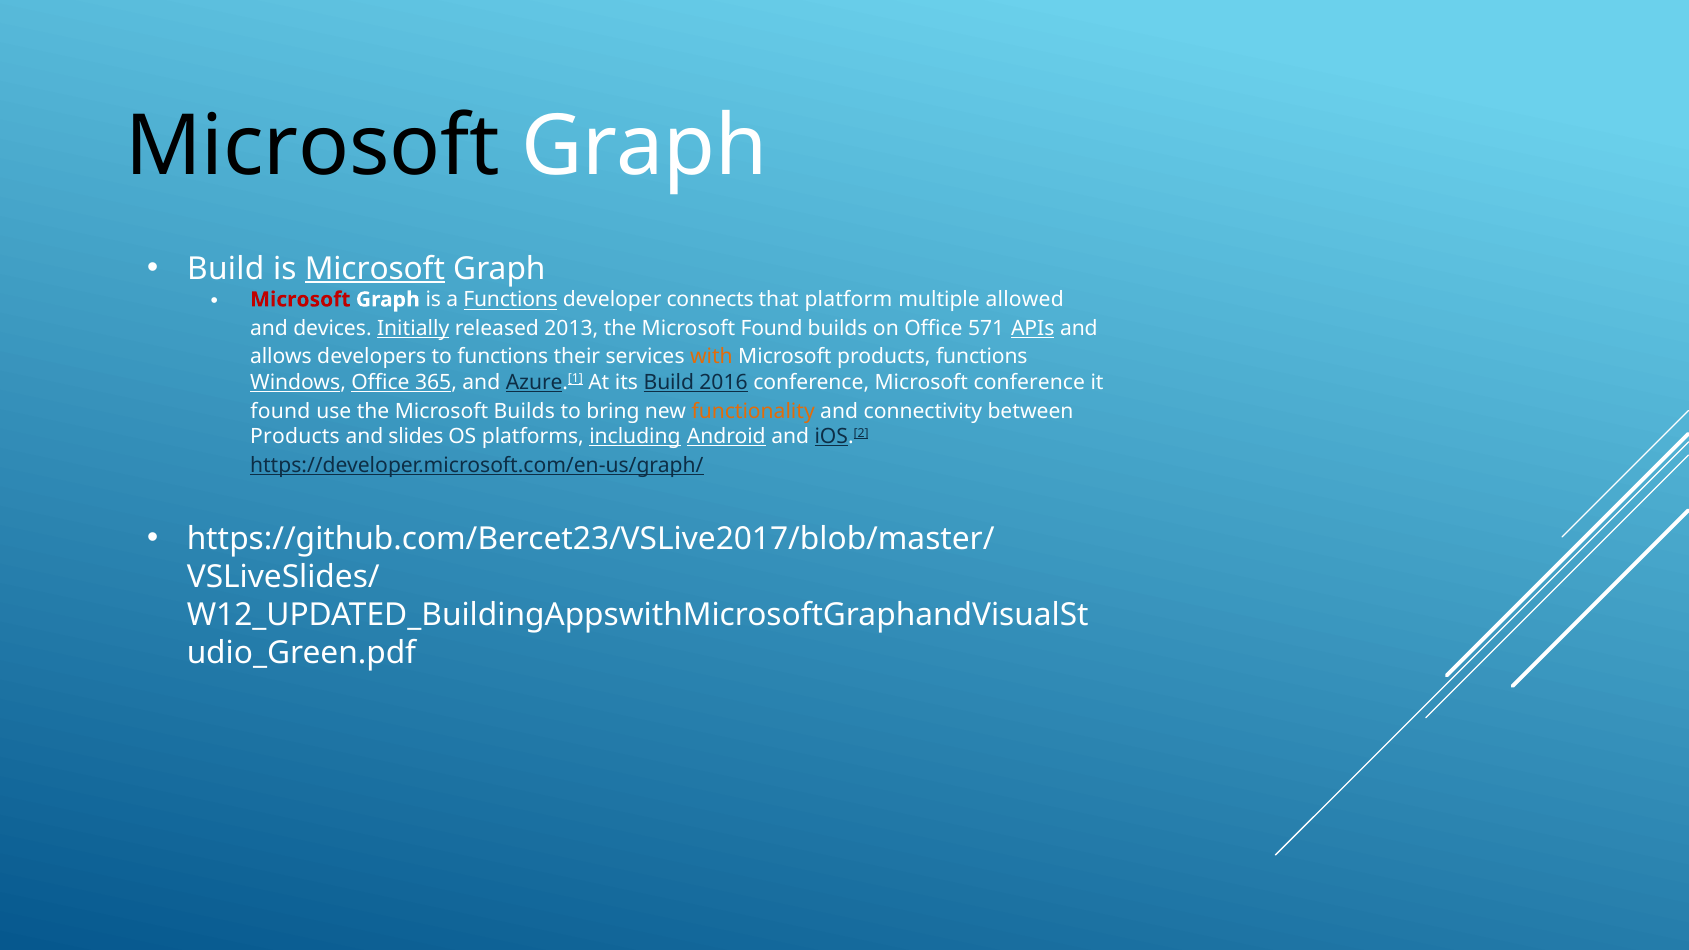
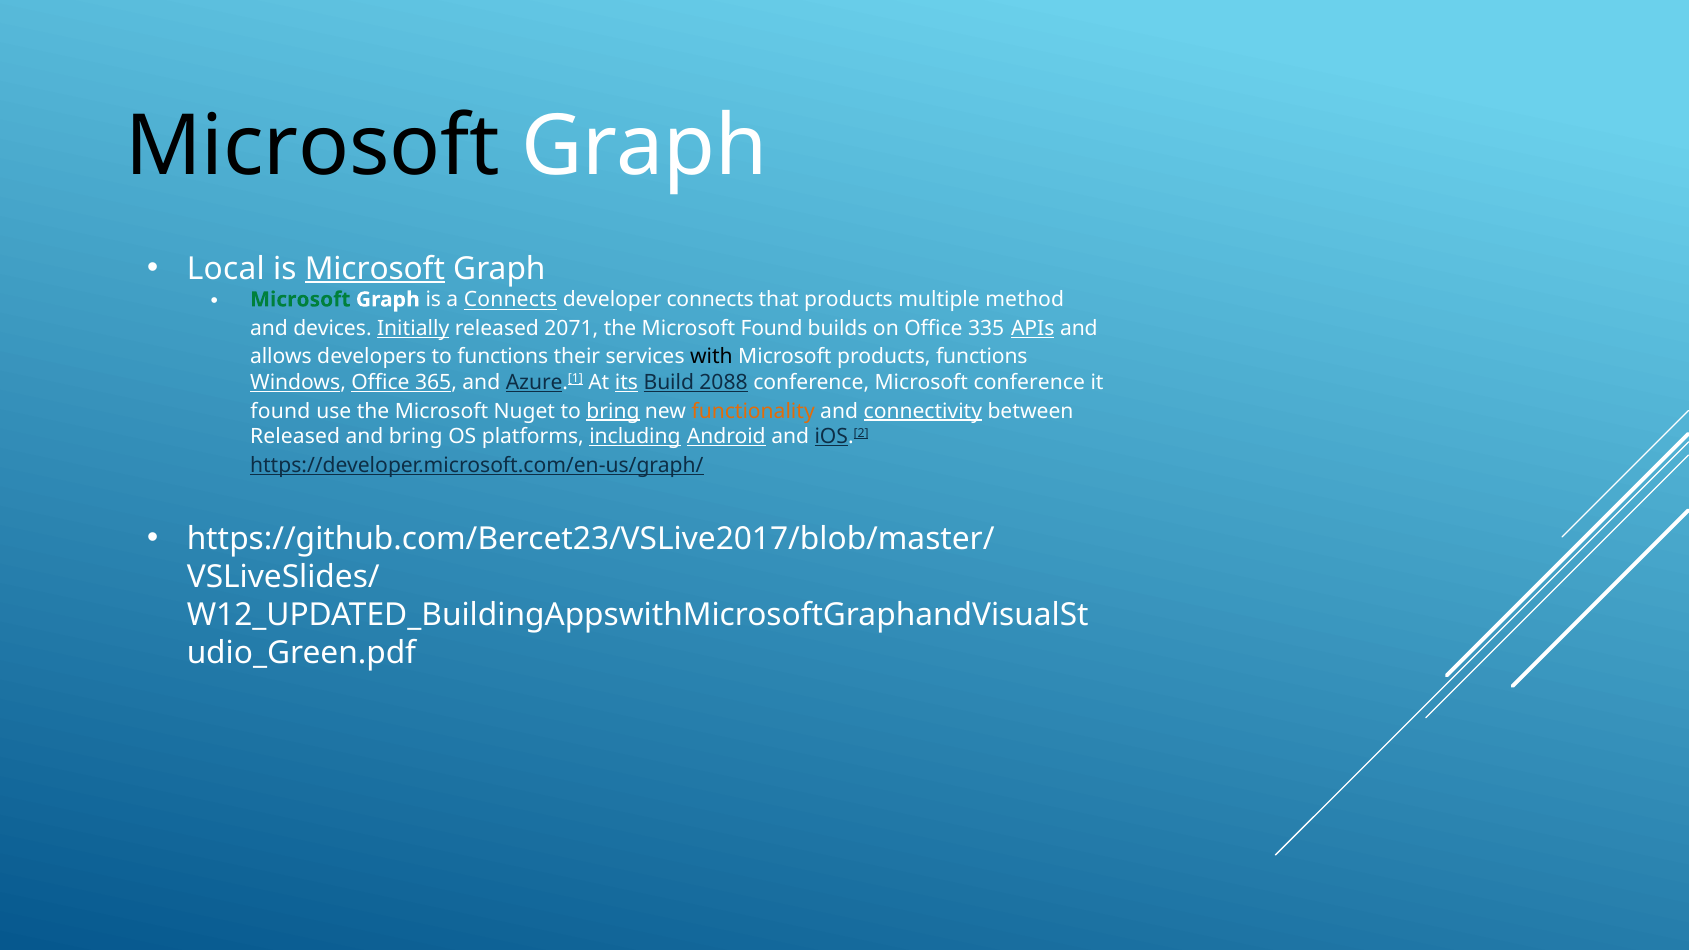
Build at (226, 269): Build -> Local
Microsoft at (300, 300) colour: red -> green
a Functions: Functions -> Connects
that platform: platform -> products
allowed: allowed -> method
2013: 2013 -> 2071
571: 571 -> 335
with colour: orange -> black
its underline: none -> present
2016: 2016 -> 2088
Microsoft Builds: Builds -> Nuget
bring at (613, 411) underline: none -> present
connectivity underline: none -> present
Products at (295, 436): Products -> Released
and slides: slides -> bring
